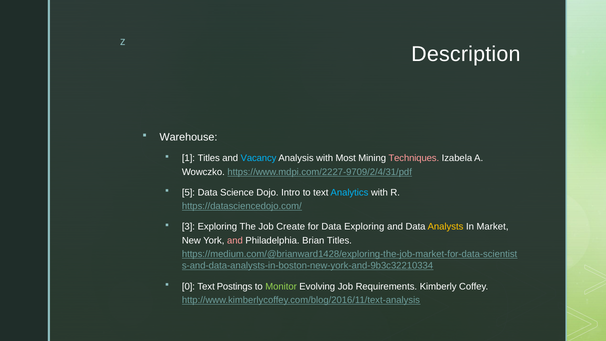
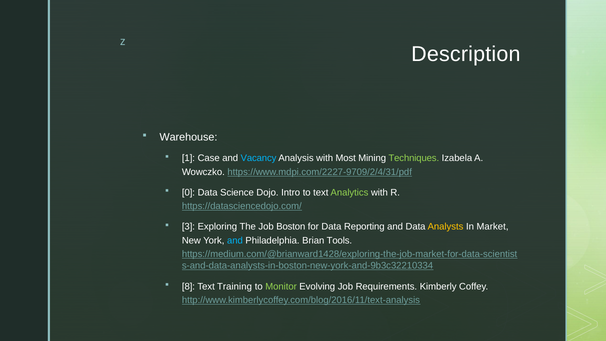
1 Titles: Titles -> Case
Techniques colour: pink -> light green
5: 5 -> 0
Analytics colour: light blue -> light green
Create: Create -> Boston
Data Exploring: Exploring -> Reporting
and at (235, 240) colour: pink -> light blue
Brian Titles: Titles -> Tools
0: 0 -> 8
Postings: Postings -> Training
